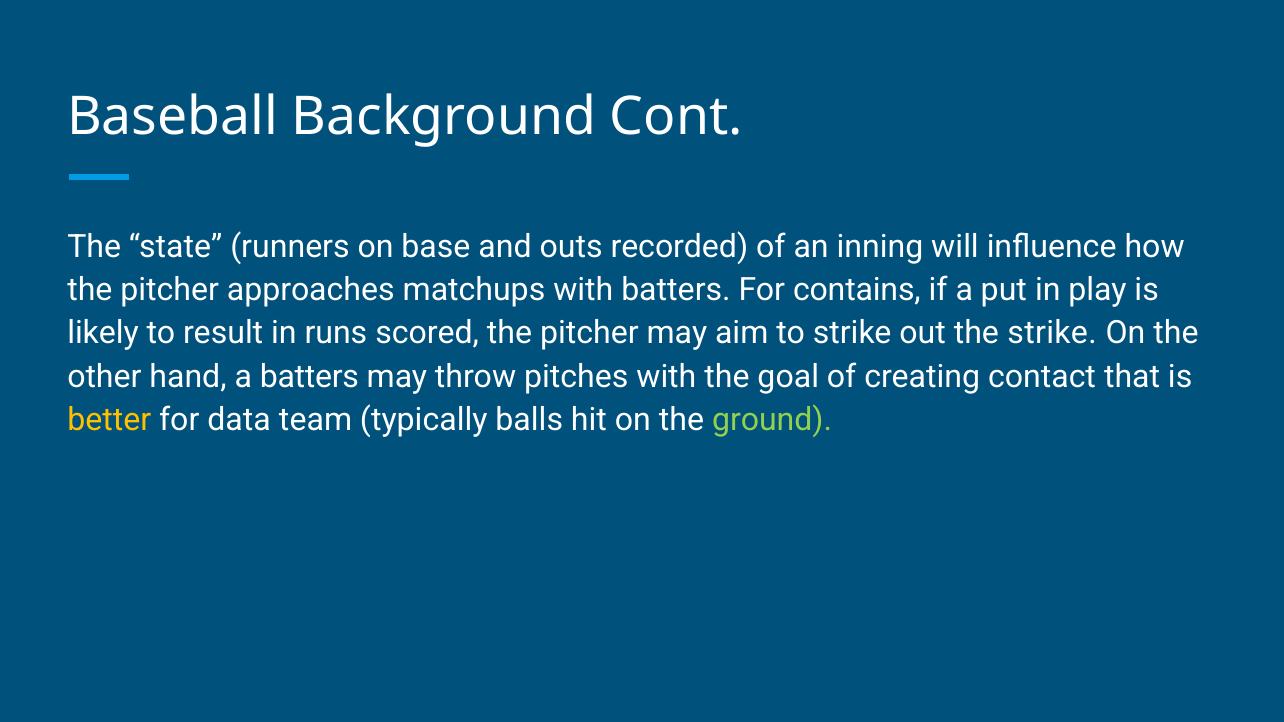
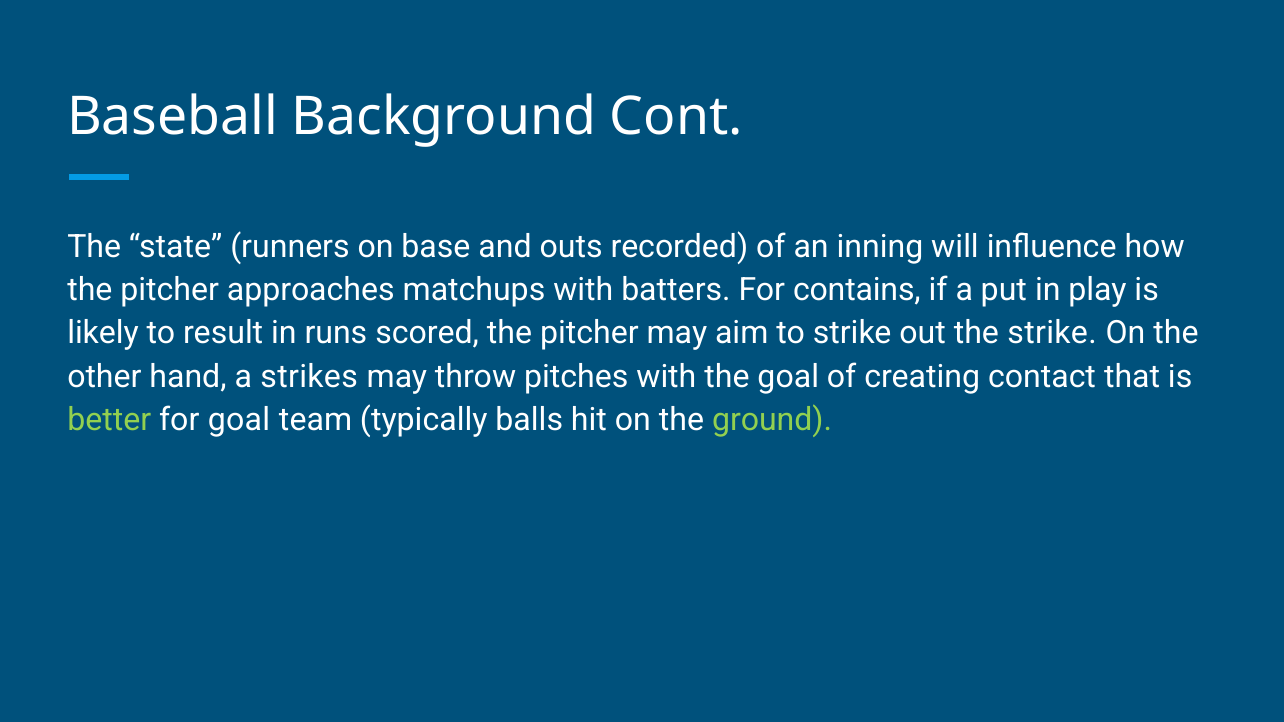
a batters: batters -> strikes
better colour: yellow -> light green
for data: data -> goal
